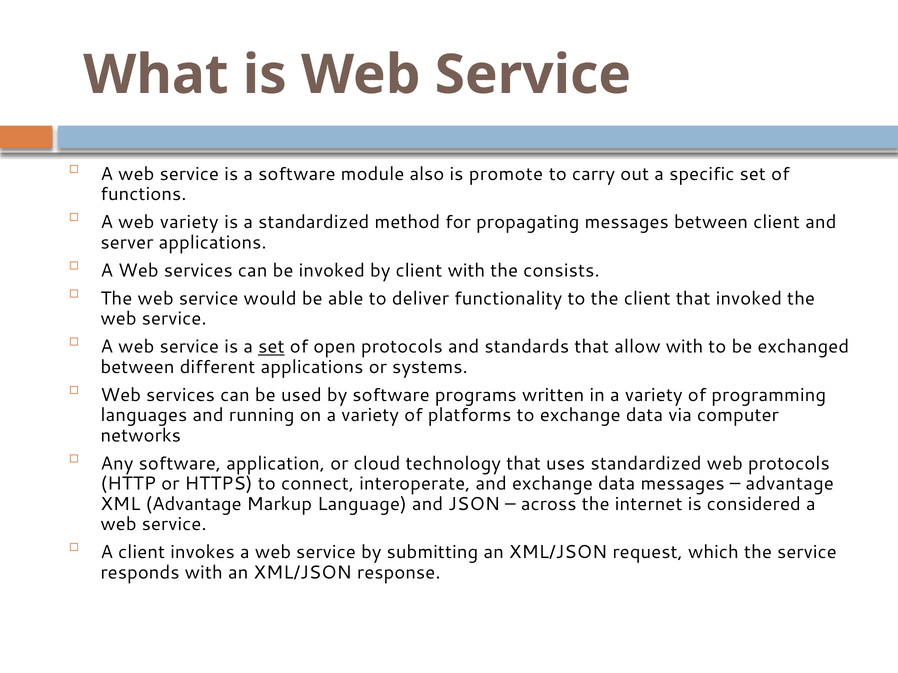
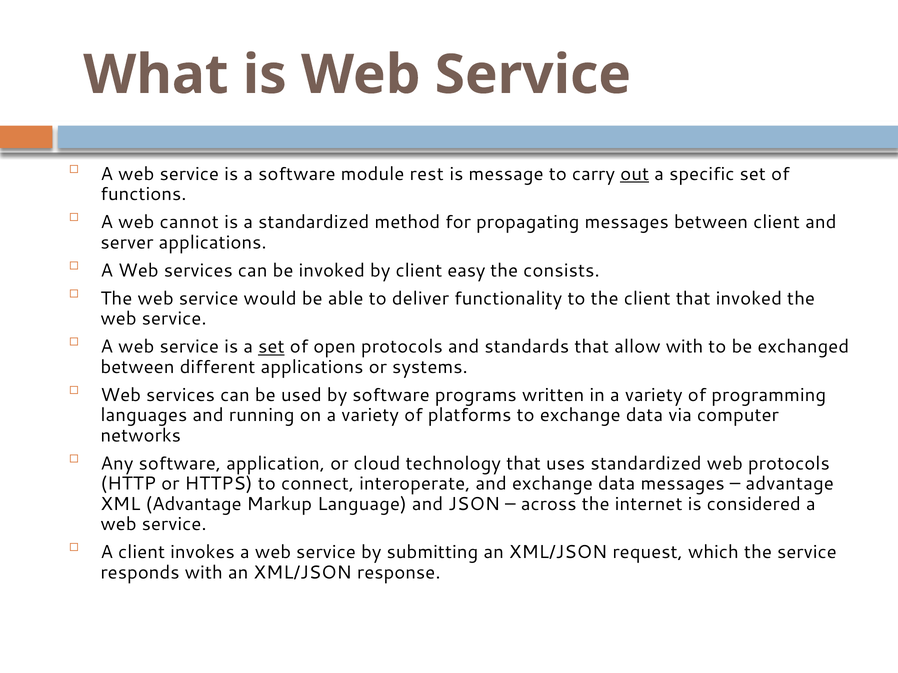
also: also -> rest
promote: promote -> message
out underline: none -> present
web variety: variety -> cannot
client with: with -> easy
